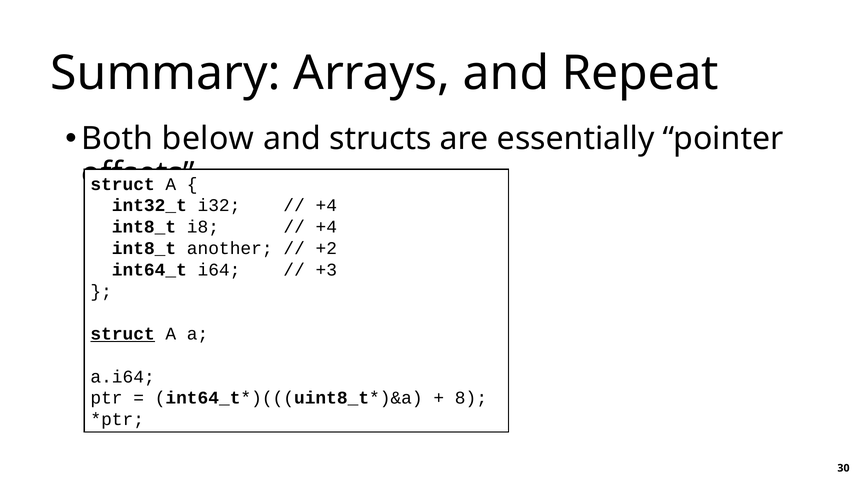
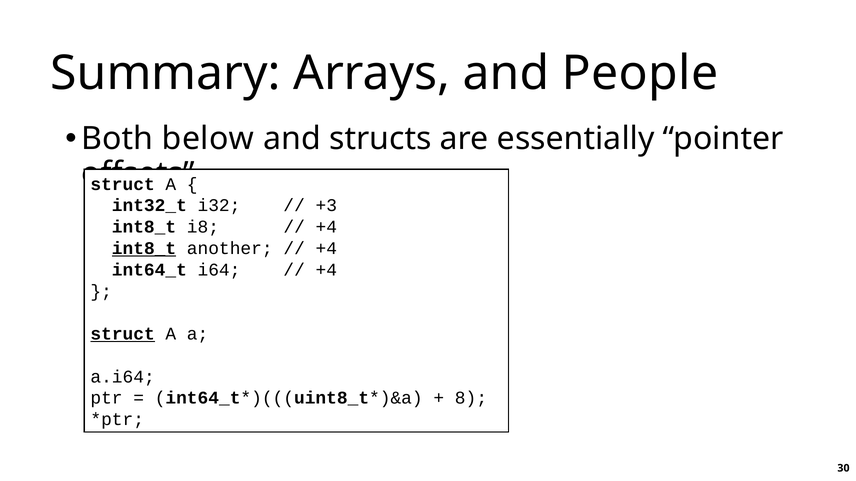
Repeat: Repeat -> People
+4 at (326, 206): +4 -> +3
int8_t at (144, 249) underline: none -> present
+2 at (326, 249): +2 -> +4
+3 at (326, 270): +3 -> +4
